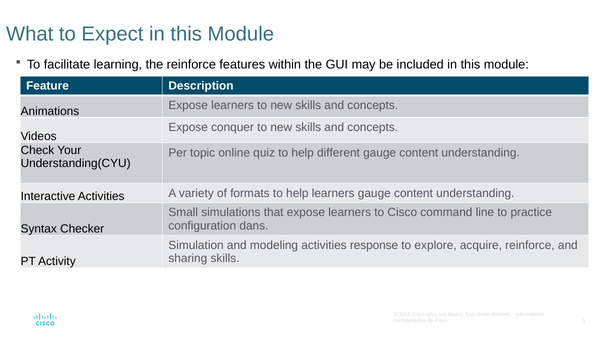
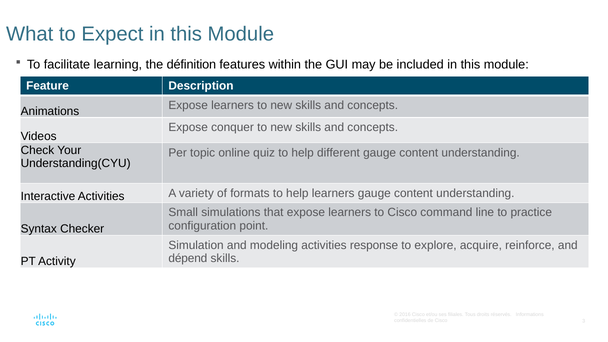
the reinforce: reinforce -> définition
dans: dans -> point
sharing: sharing -> dépend
